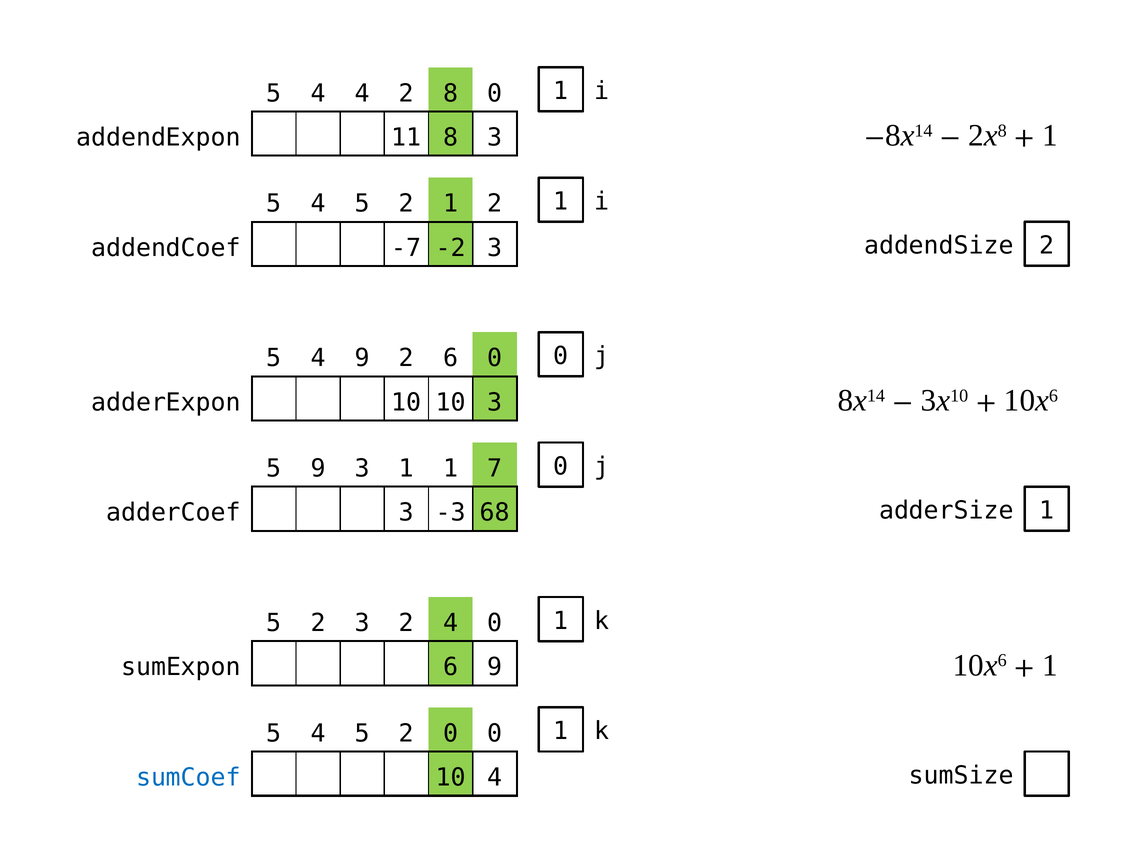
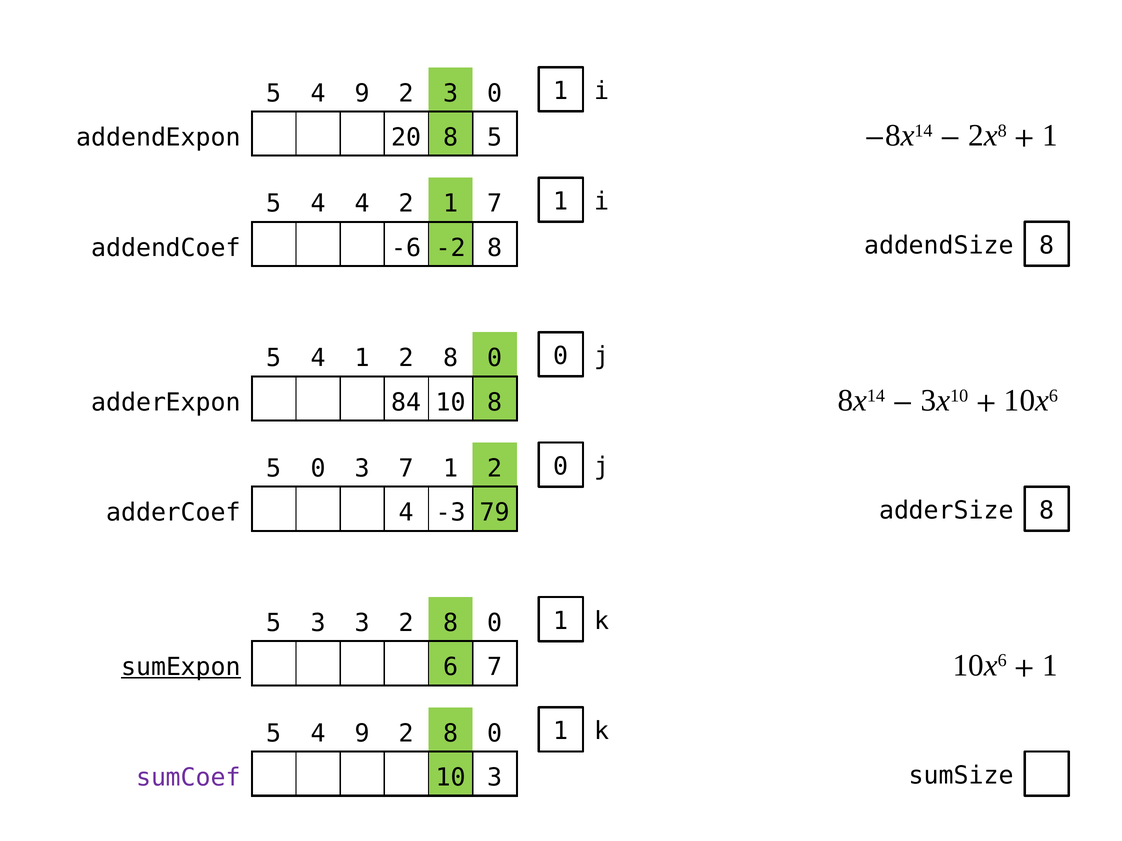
4 at (362, 93): 4 -> 9
2 8: 8 -> 3
11: 11 -> 20
3 at (495, 138): 3 -> 5
5 at (362, 204): 5 -> 4
1 2: 2 -> 7
addendSize 2: 2 -> 8
-7: -7 -> -6
-2 3: 3 -> 8
4 9: 9 -> 1
6 at (451, 358): 6 -> 8
adderExpon 10: 10 -> 84
10 3: 3 -> 8
5 9: 9 -> 0
3 1: 1 -> 7
7 at (495, 469): 7 -> 2
adderSize 1: 1 -> 8
adderCoef 3: 3 -> 4
68: 68 -> 79
2 at (318, 624): 2 -> 3
3 2 4: 4 -> 8
sumExpon underline: none -> present
6 9: 9 -> 7
5 at (362, 734): 5 -> 9
0 at (451, 734): 0 -> 8
sumCoef colour: blue -> purple
10 4: 4 -> 3
